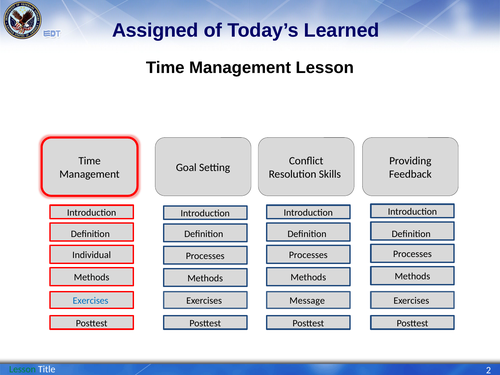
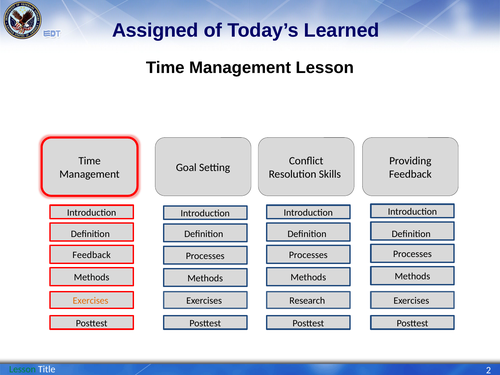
Individual at (92, 255): Individual -> Feedback
Exercises at (91, 301) colour: blue -> orange
Message: Message -> Research
